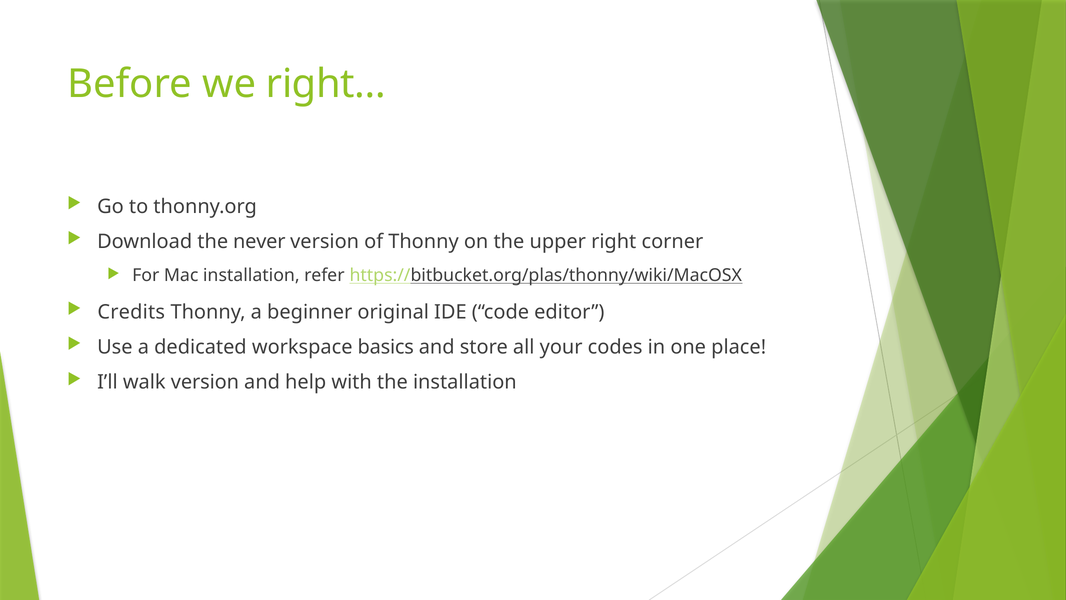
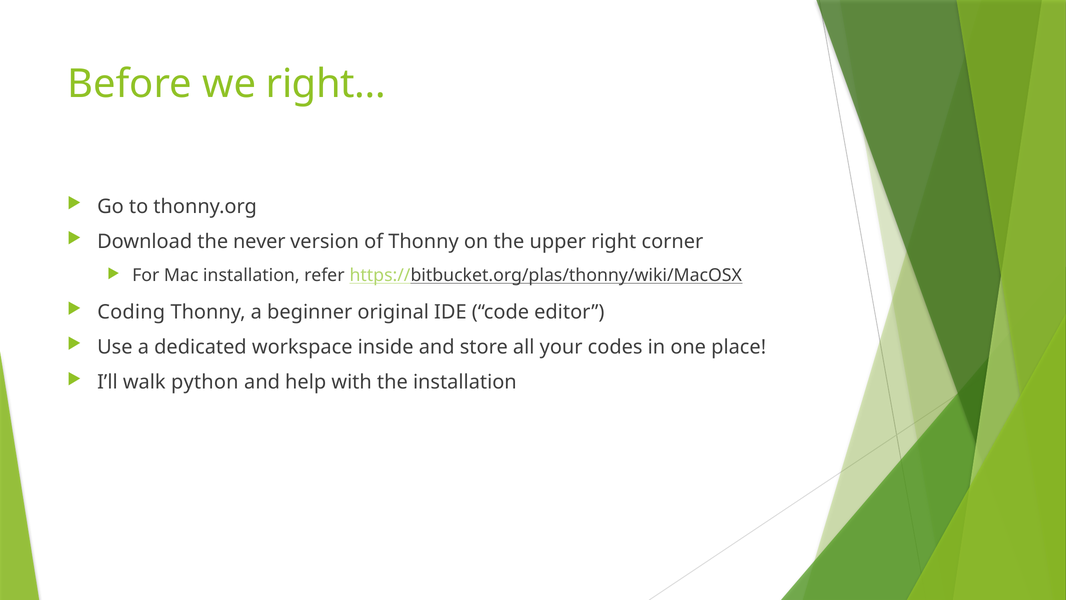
Credits: Credits -> Coding
basics: basics -> inside
walk version: version -> python
